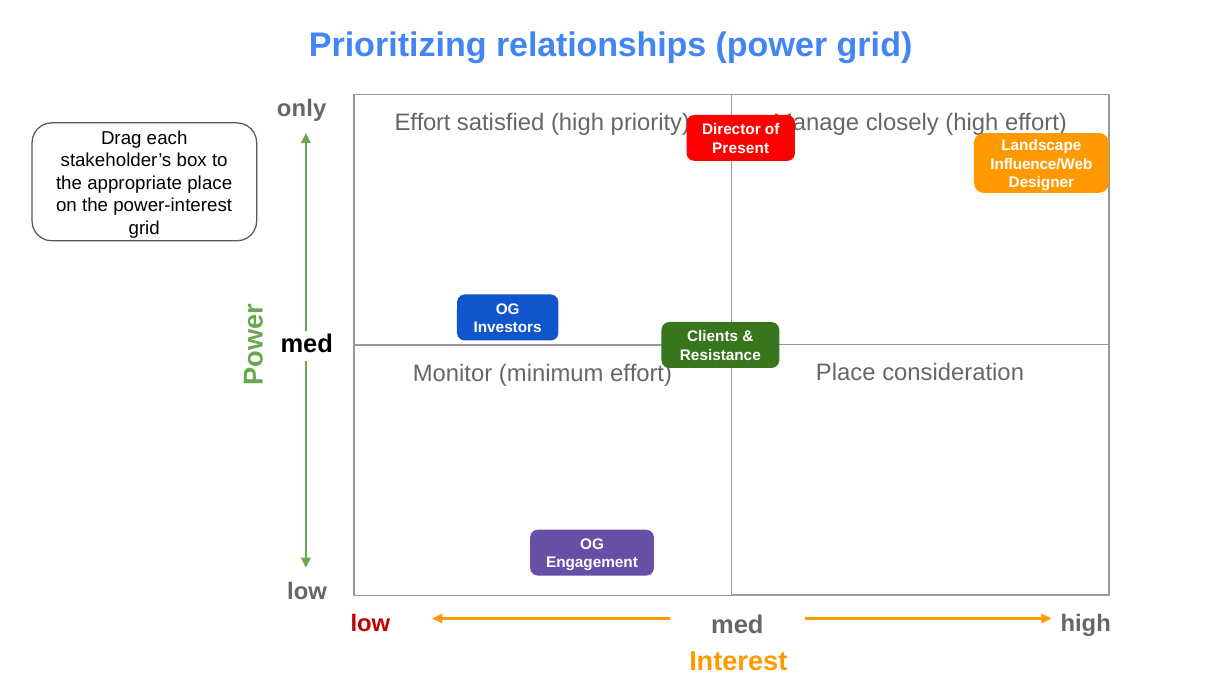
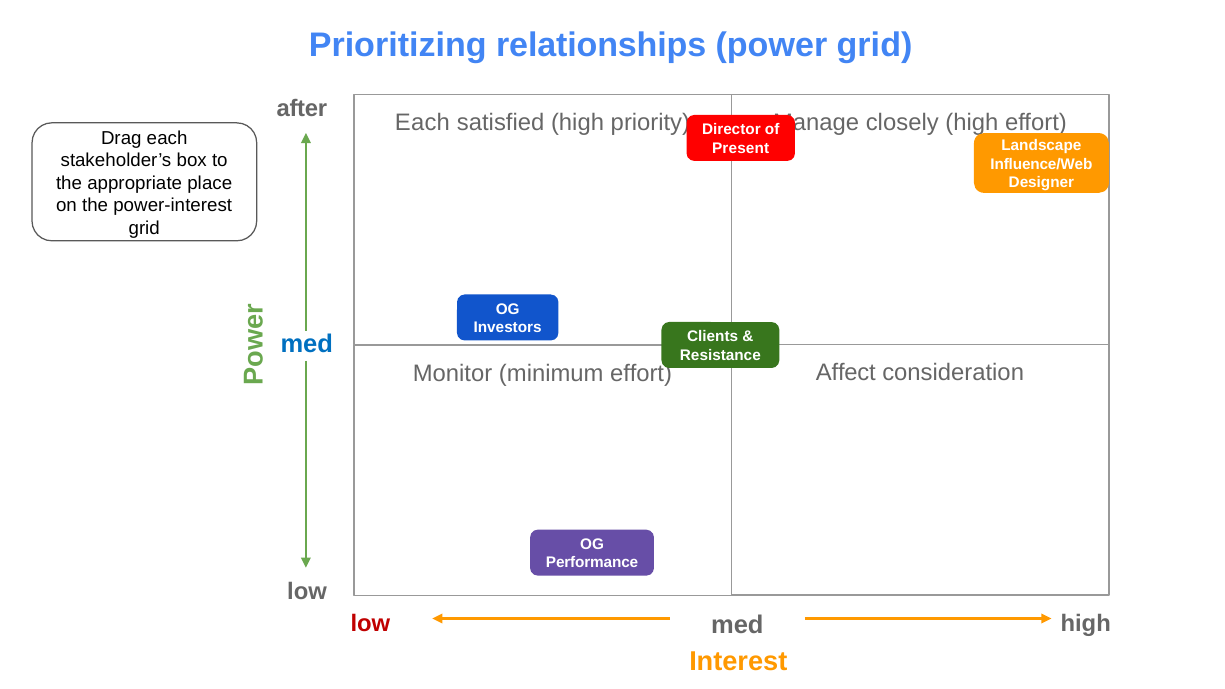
only: only -> after
Effort at (423, 123): Effort -> Each
med at (307, 344) colour: black -> blue
effort Place: Place -> Affect
Engagement: Engagement -> Performance
